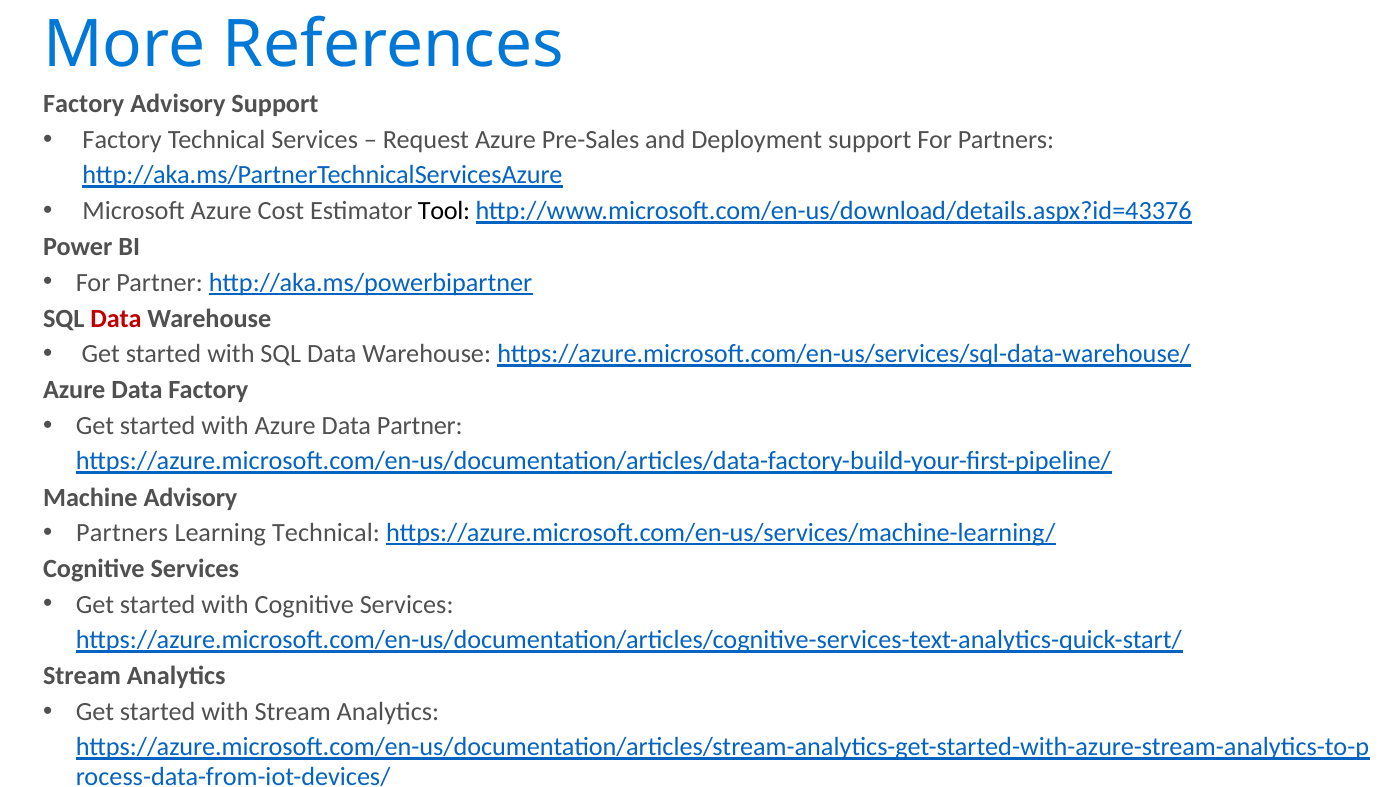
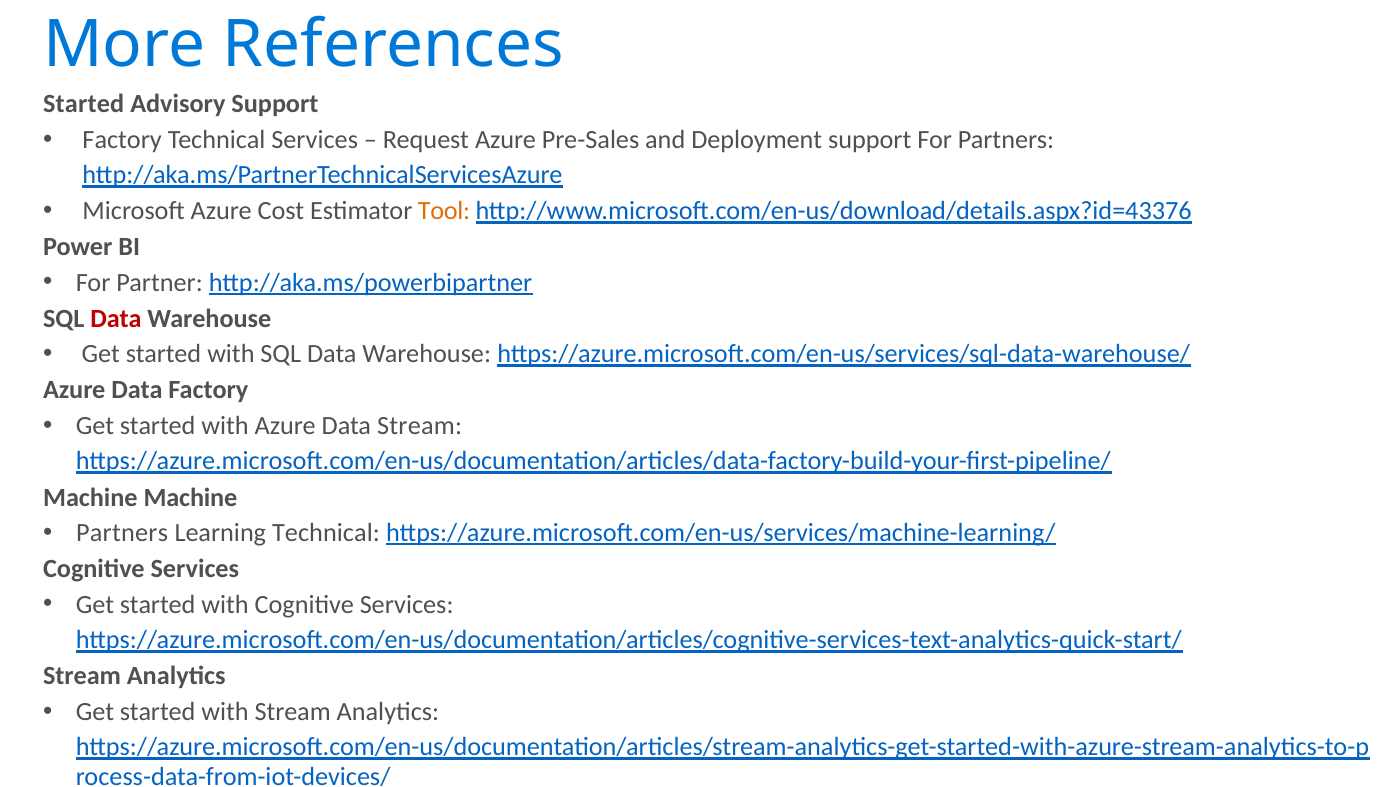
Factory at (84, 104): Factory -> Started
Tool colour: black -> orange
Data Partner: Partner -> Stream
Machine Advisory: Advisory -> Machine
